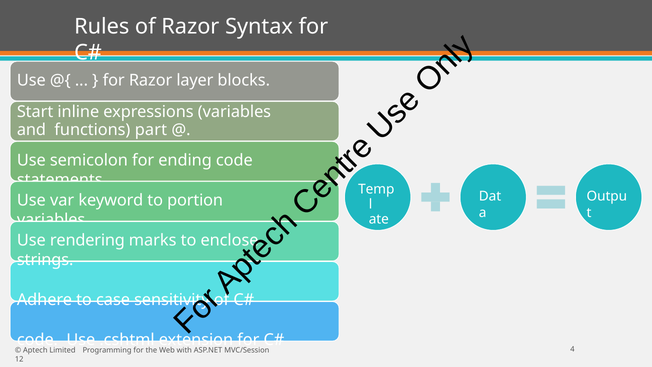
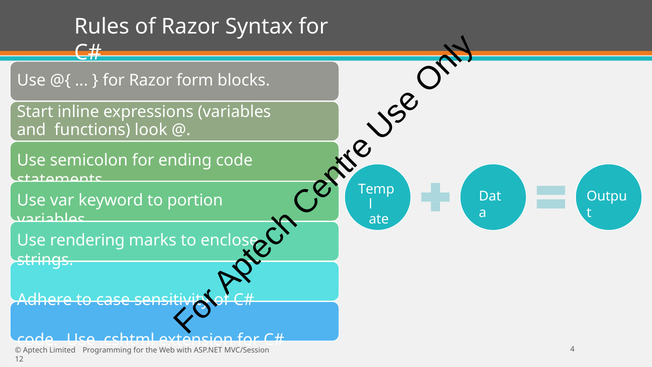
layer: layer -> form
part: part -> look
